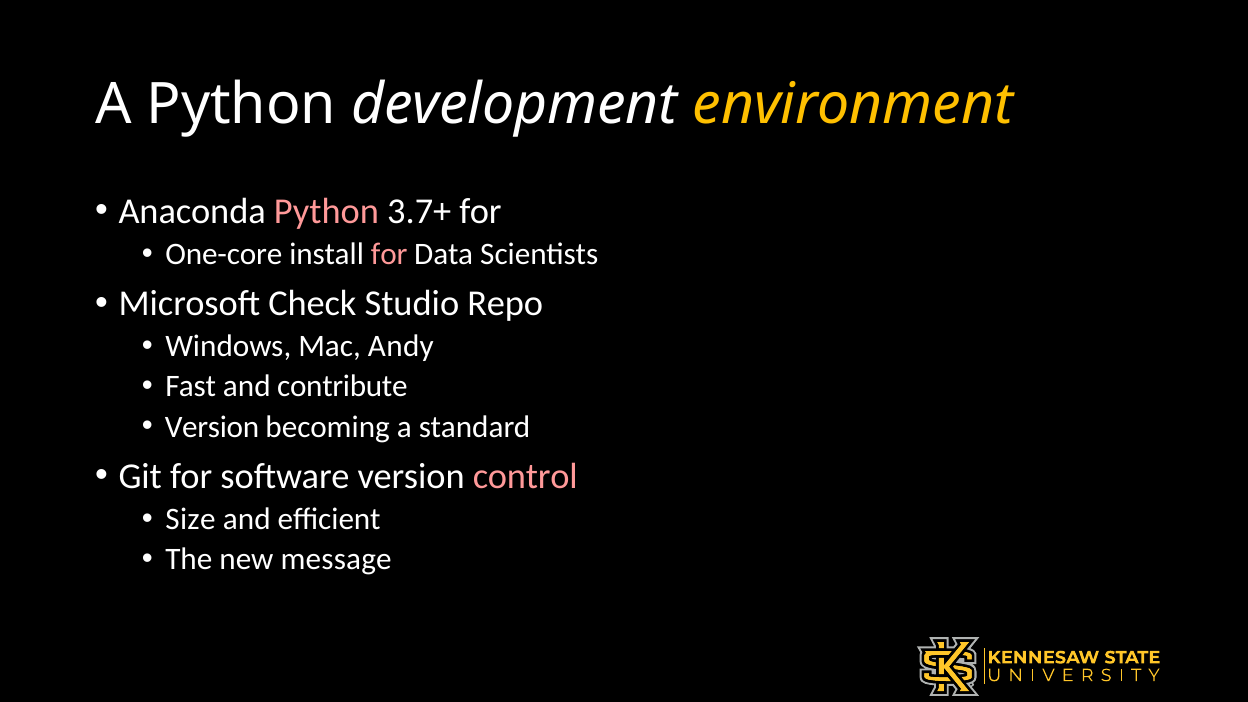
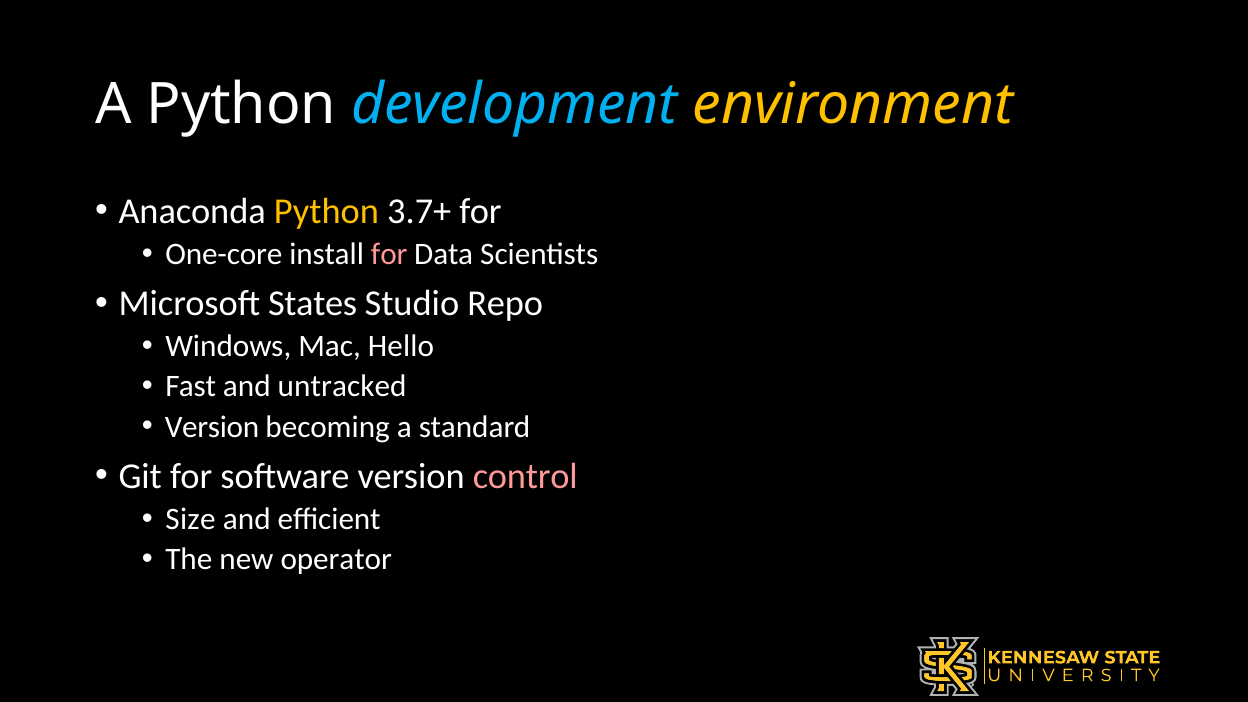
development colour: white -> light blue
Python at (326, 211) colour: pink -> yellow
Check: Check -> States
Andy: Andy -> Hello
contribute: contribute -> untracked
message: message -> operator
